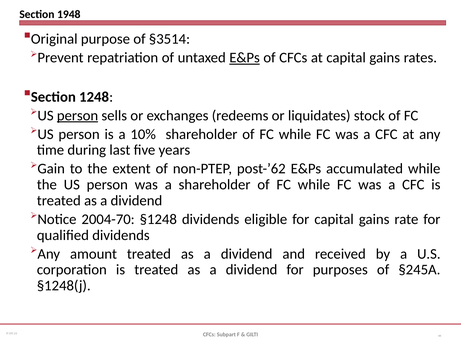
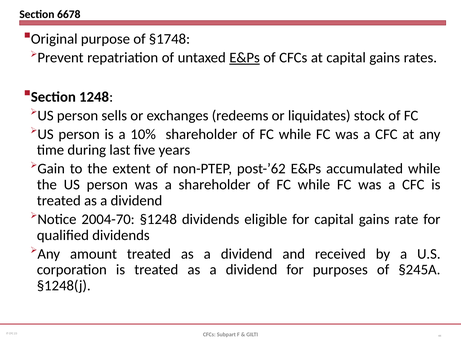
1948: 1948 -> 6678
§3514: §3514 -> §1748
person at (78, 115) underline: present -> none
